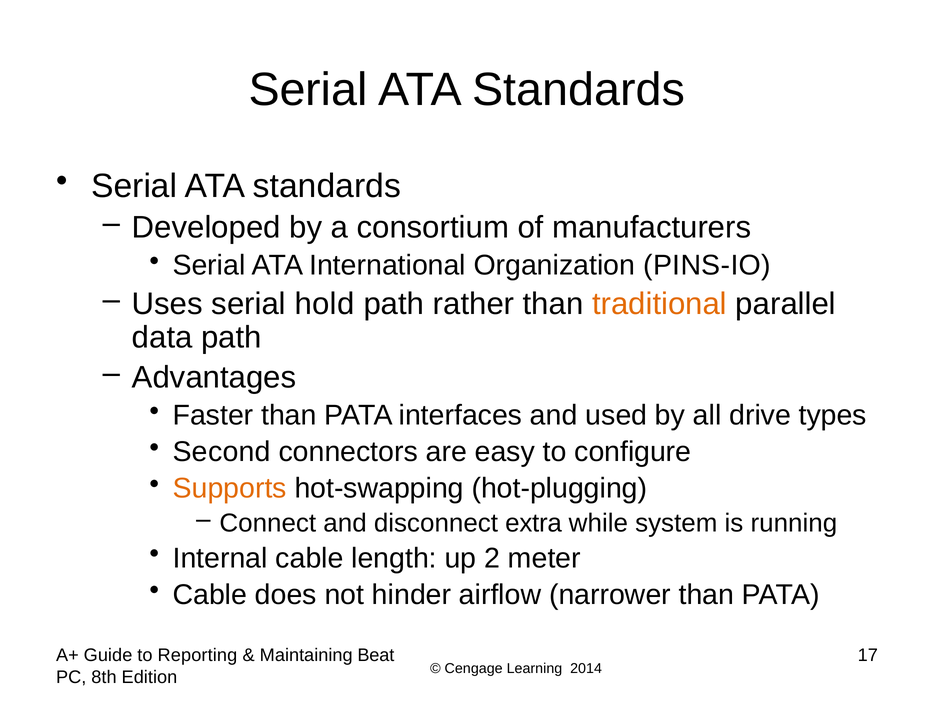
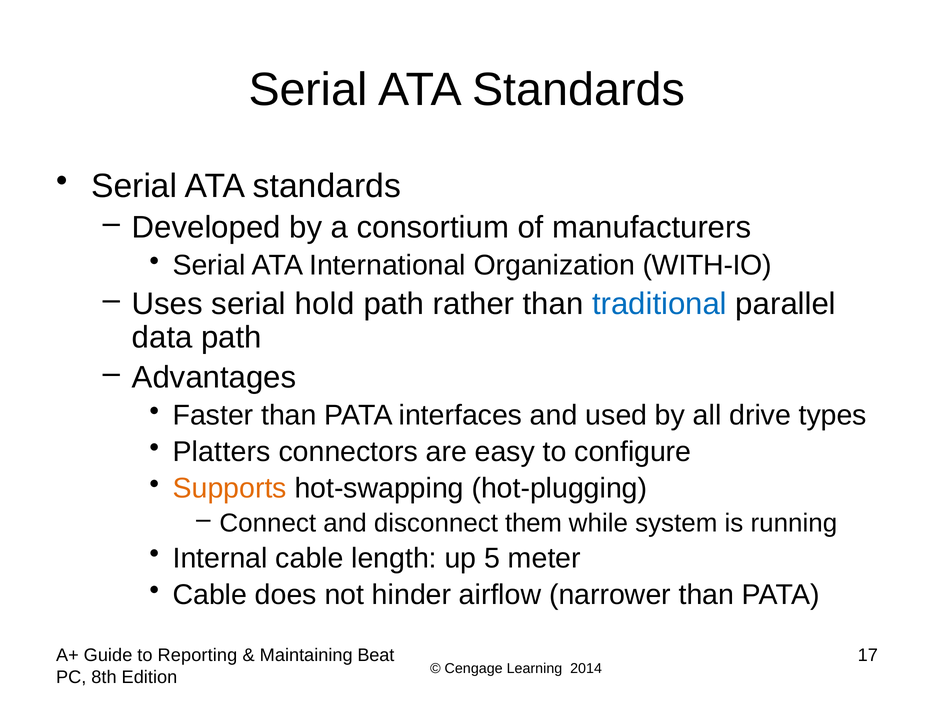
PINS-IO: PINS-IO -> WITH-IO
traditional colour: orange -> blue
Second: Second -> Platters
extra: extra -> them
2: 2 -> 5
